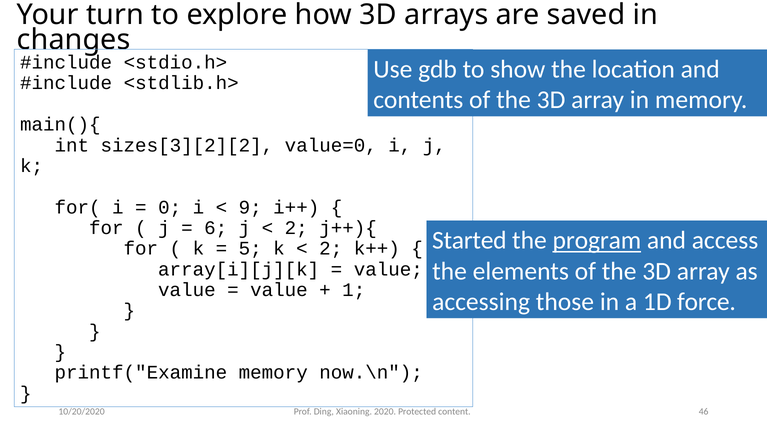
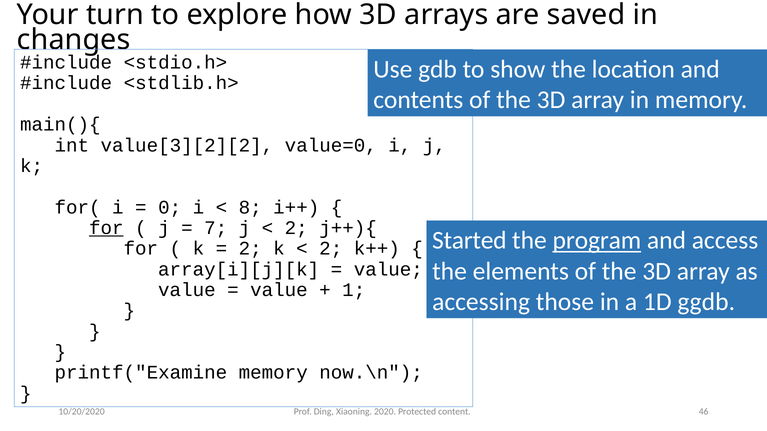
sizes[3][2][2: sizes[3][2][2 -> value[3][2][2
9: 9 -> 8
for at (106, 228) underline: none -> present
6: 6 -> 7
5 at (250, 249): 5 -> 2
force: force -> ggdb
